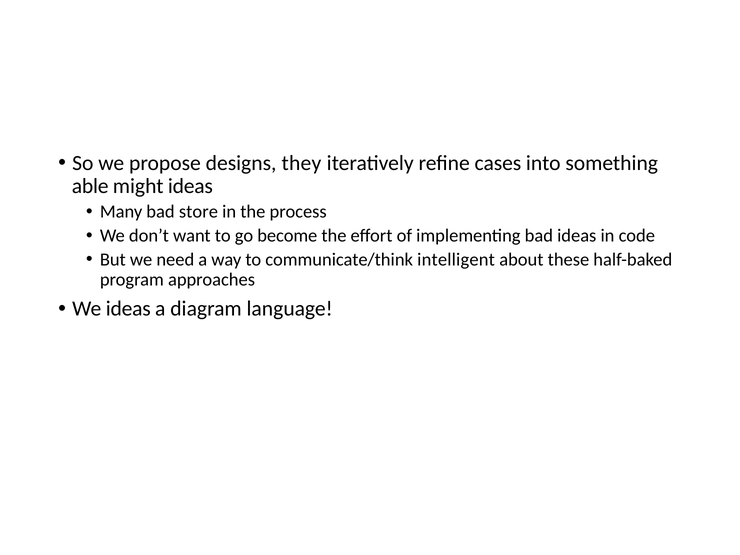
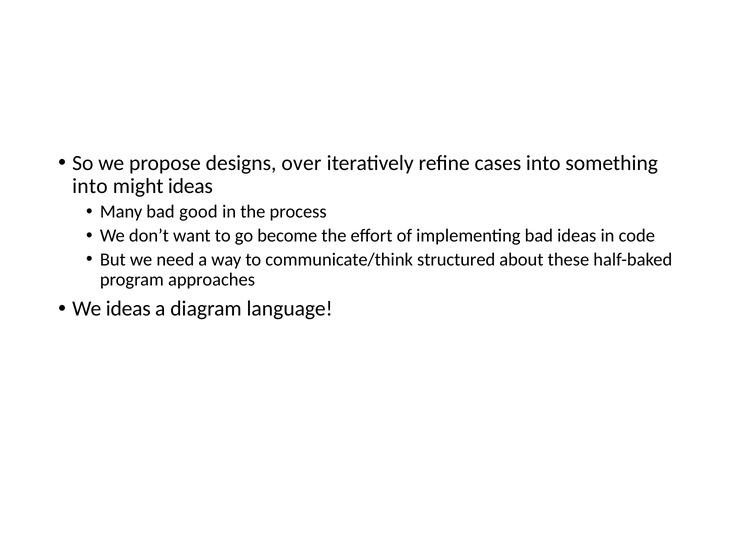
they: they -> over
able at (90, 186): able -> into
store: store -> good
intelligent: intelligent -> structured
